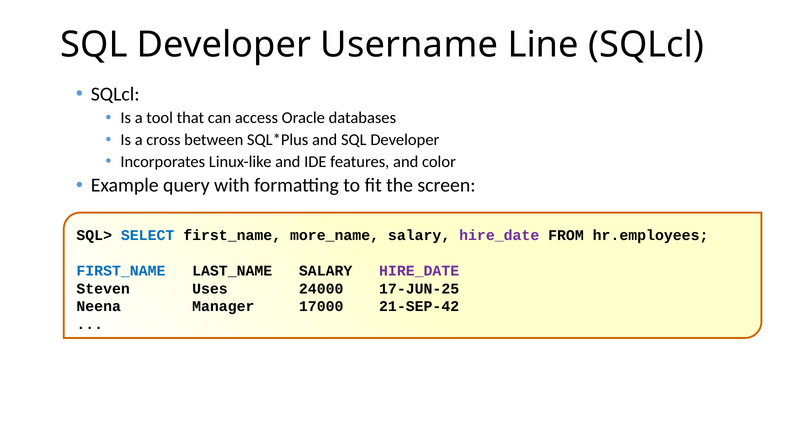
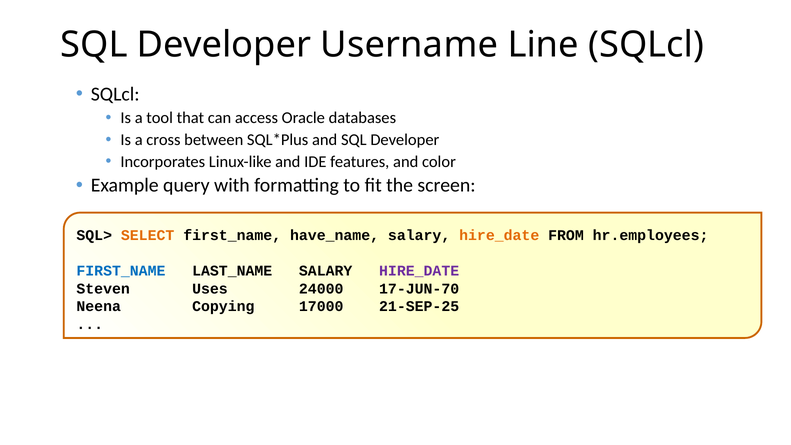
SELECT colour: blue -> orange
more_name: more_name -> have_name
hire_date at (499, 235) colour: purple -> orange
17-JUN-25: 17-JUN-25 -> 17-JUN-70
Manager: Manager -> Copying
21-SEP-42: 21-SEP-42 -> 21-SEP-25
